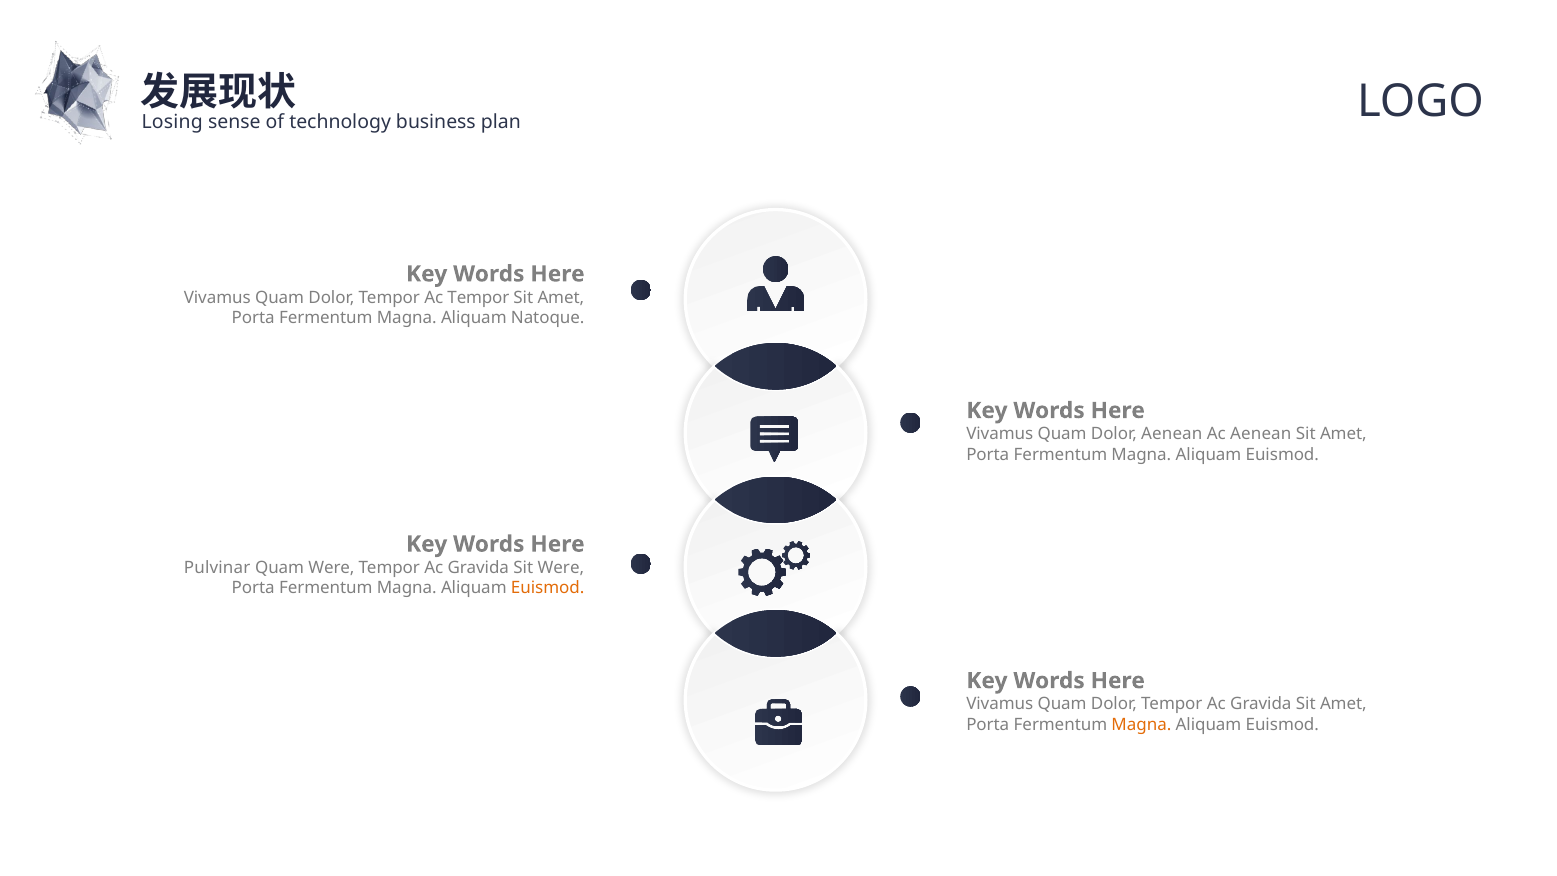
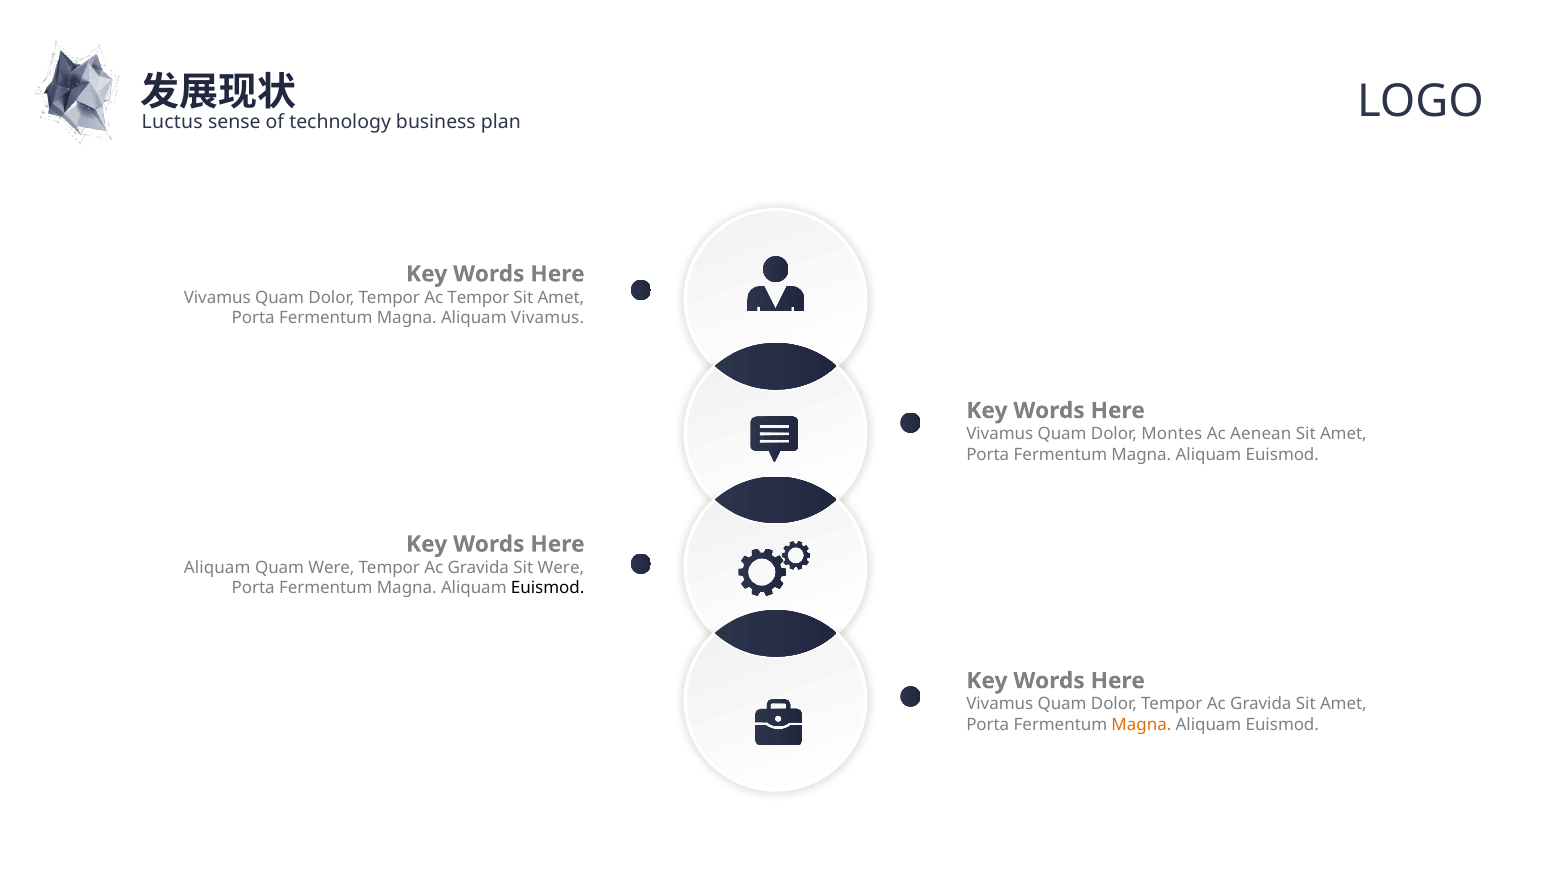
Losing: Losing -> Luctus
Aliquam Natoque: Natoque -> Vivamus
Dolor Aenean: Aenean -> Montes
Pulvinar at (217, 567): Pulvinar -> Aliquam
Euismod at (548, 588) colour: orange -> black
